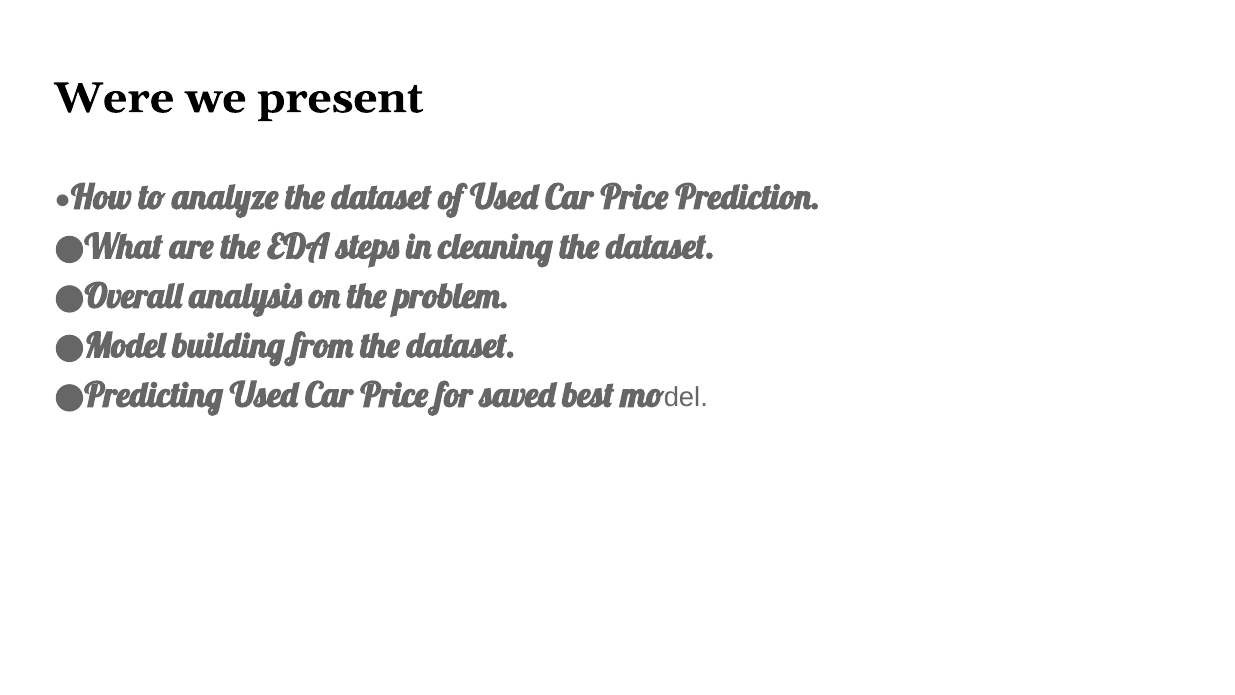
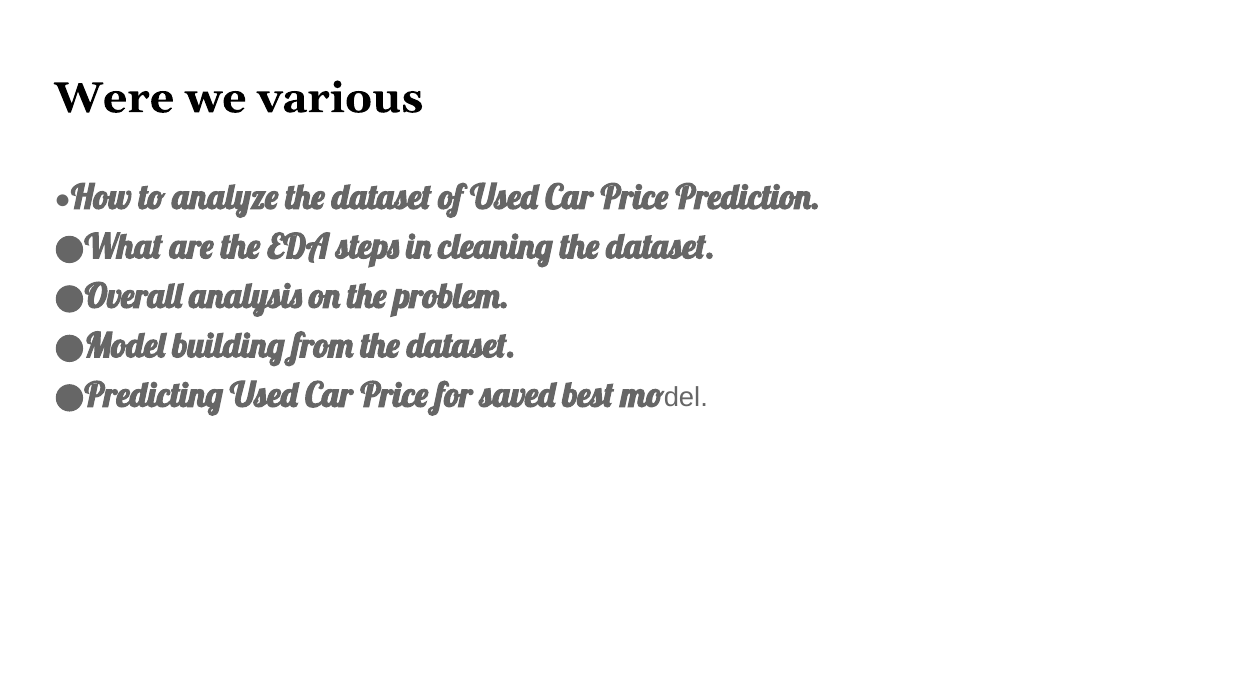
present: present -> various
